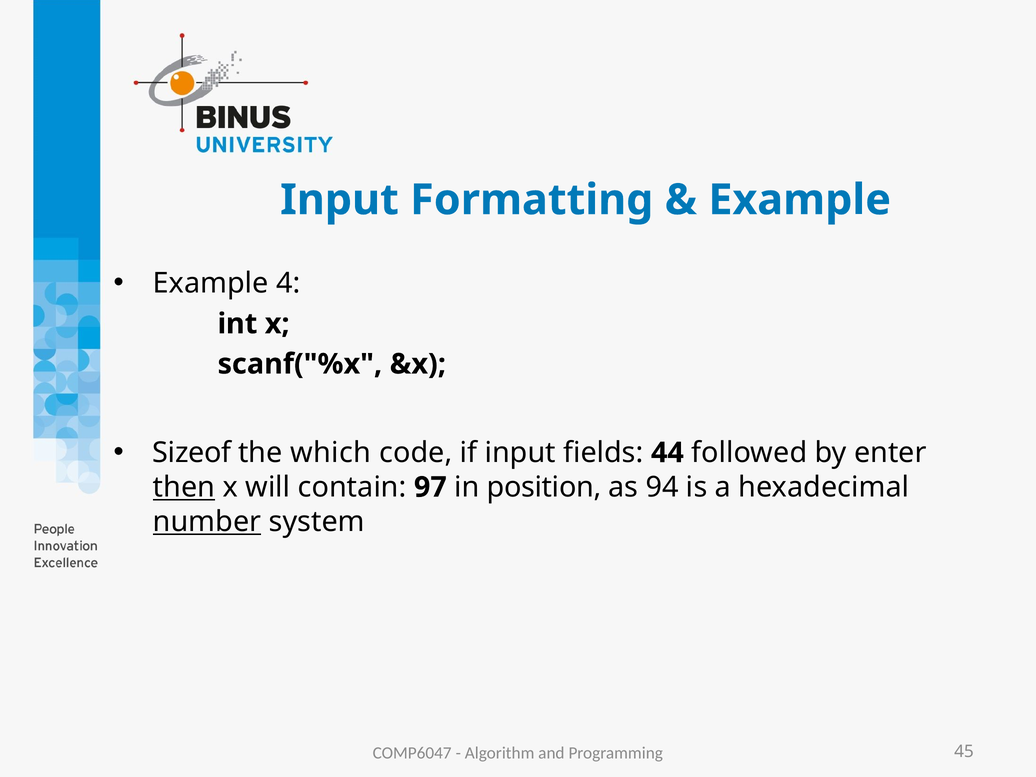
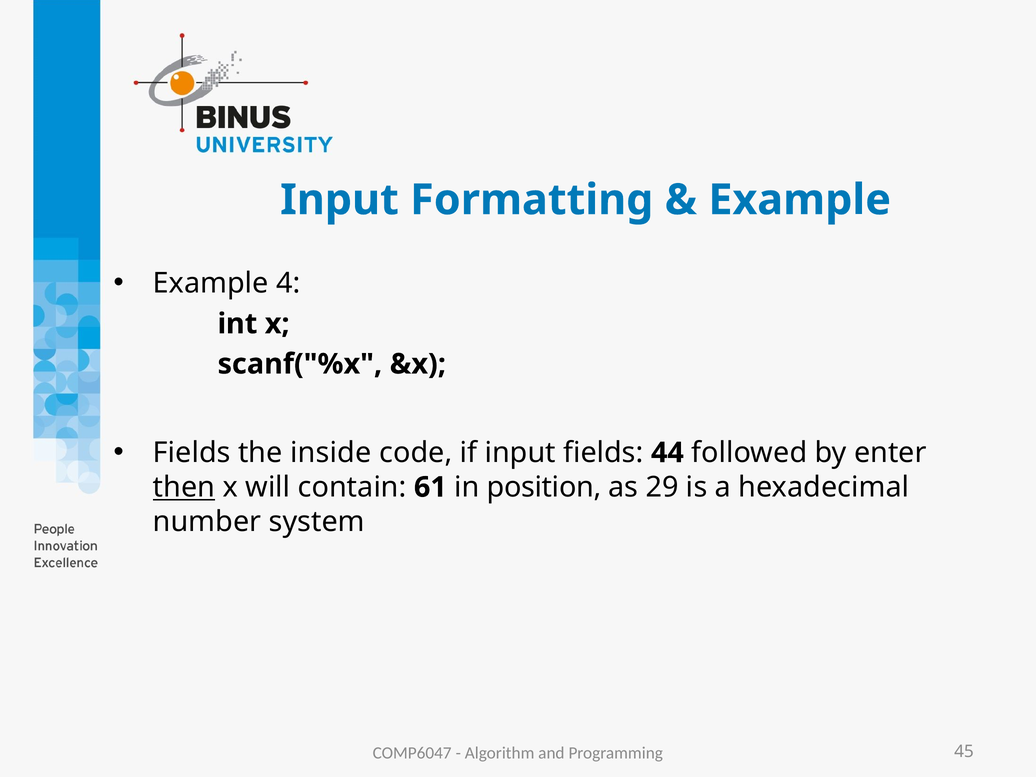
Sizeof at (192, 453): Sizeof -> Fields
which: which -> inside
97: 97 -> 61
94: 94 -> 29
number underline: present -> none
